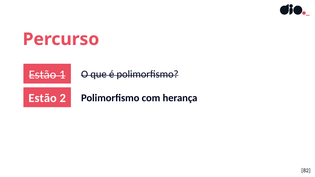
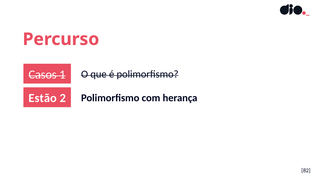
Estão at (43, 75): Estão -> Casos
